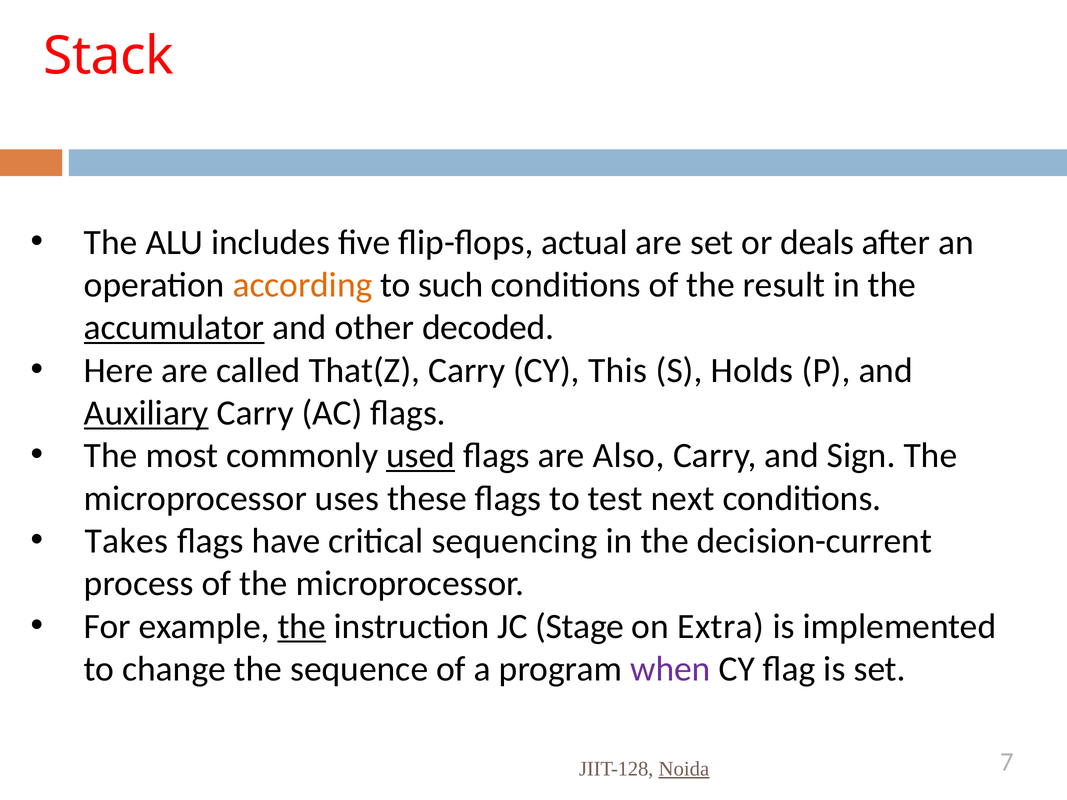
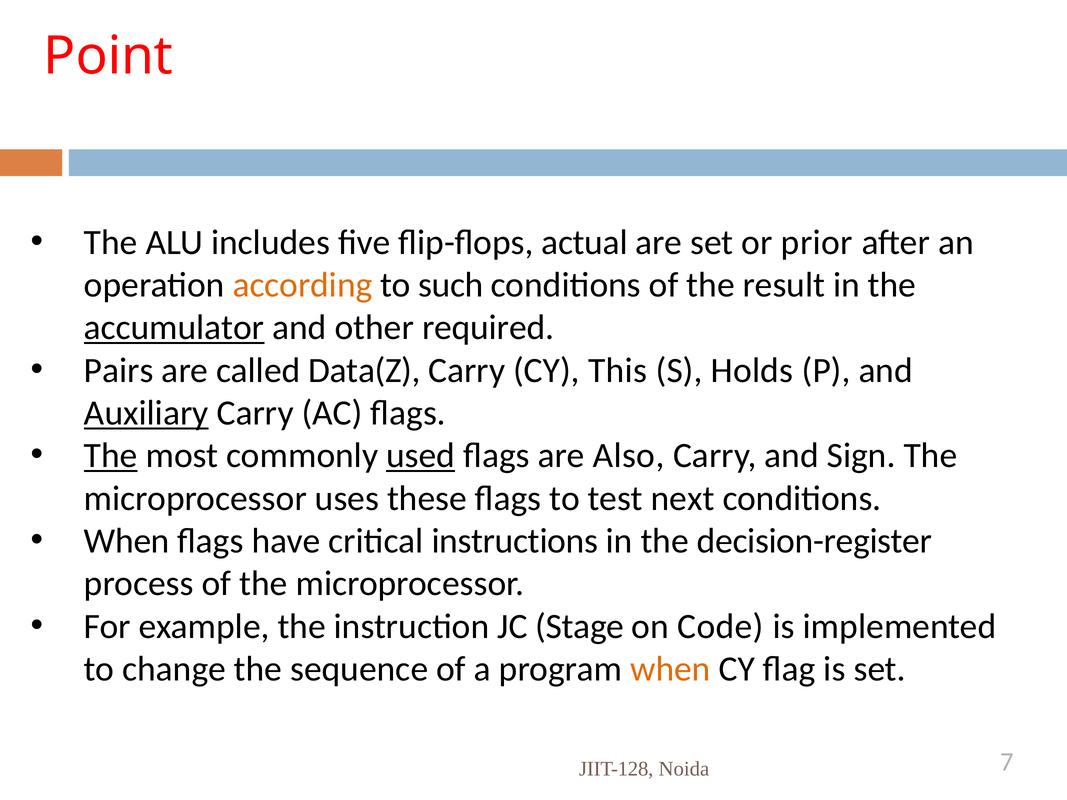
Stack: Stack -> Point
deals: deals -> prior
decoded: decoded -> required
Here: Here -> Pairs
That(Z: That(Z -> Data(Z
The at (111, 456) underline: none -> present
Takes at (126, 541): Takes -> When
sequencing: sequencing -> instructions
decision-current: decision-current -> decision-register
the at (302, 627) underline: present -> none
Extra: Extra -> Code
when at (670, 669) colour: purple -> orange
Noida underline: present -> none
